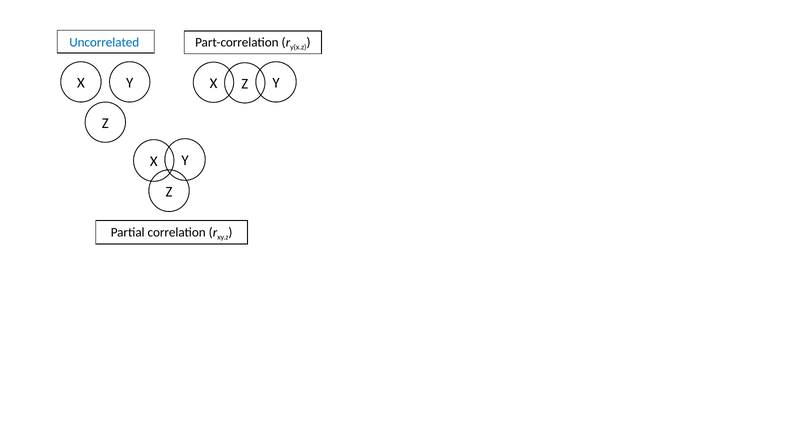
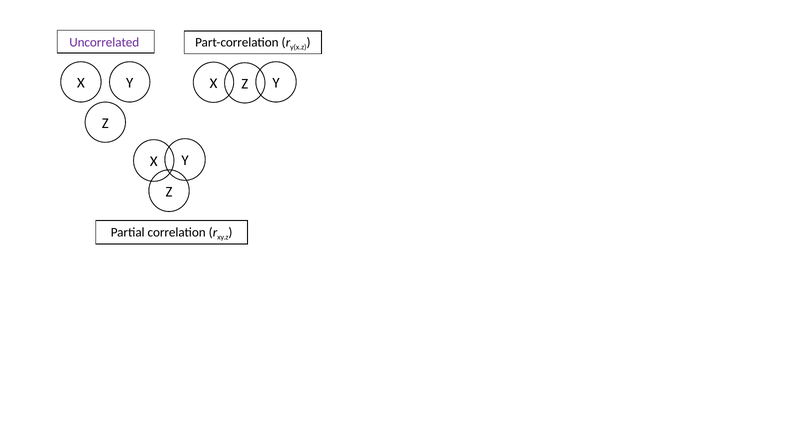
Uncorrelated colour: blue -> purple
